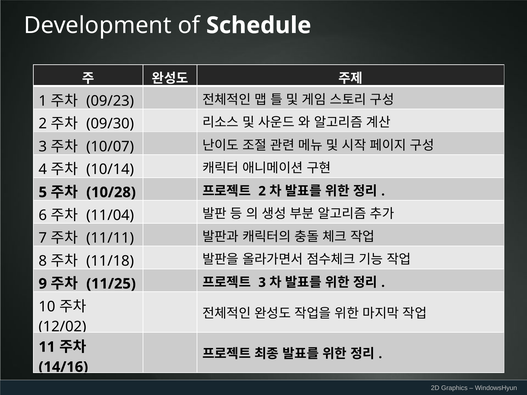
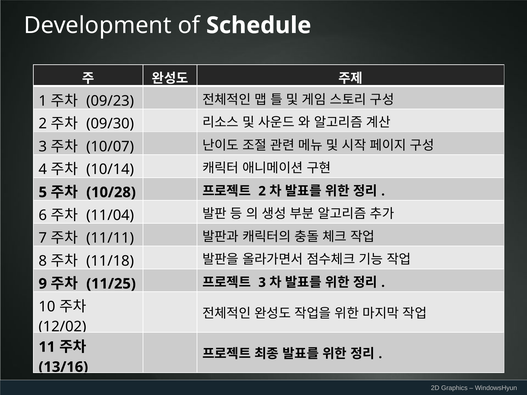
14/16: 14/16 -> 13/16
